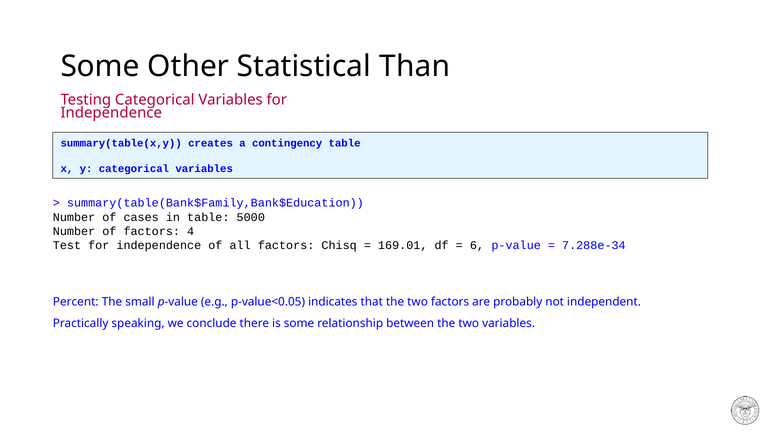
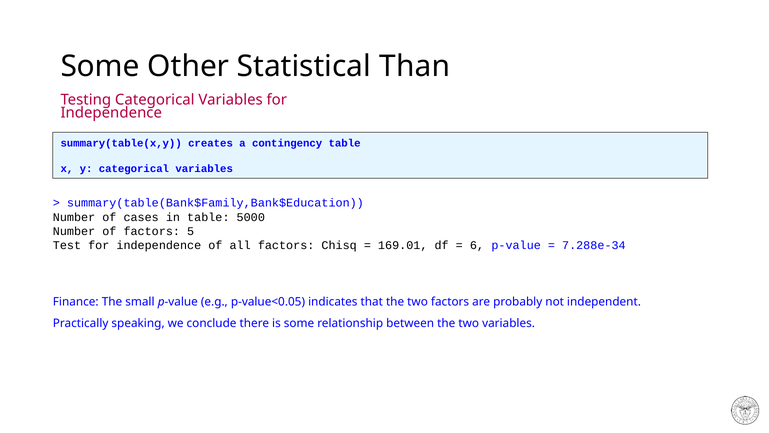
4: 4 -> 5
Percent: Percent -> Finance
